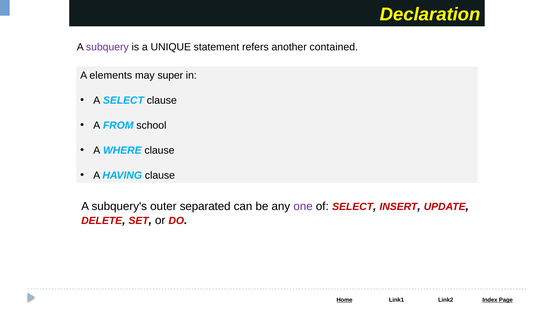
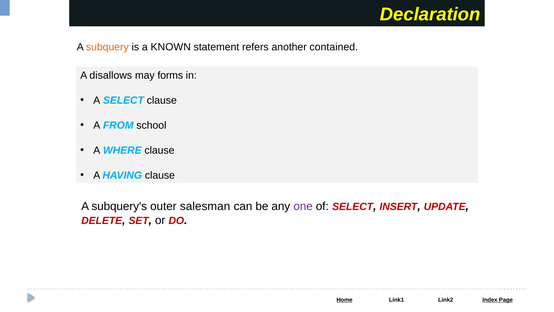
subquery colour: purple -> orange
UNIQUE: UNIQUE -> KNOWN
elements: elements -> disallows
super: super -> forms
separated: separated -> salesman
